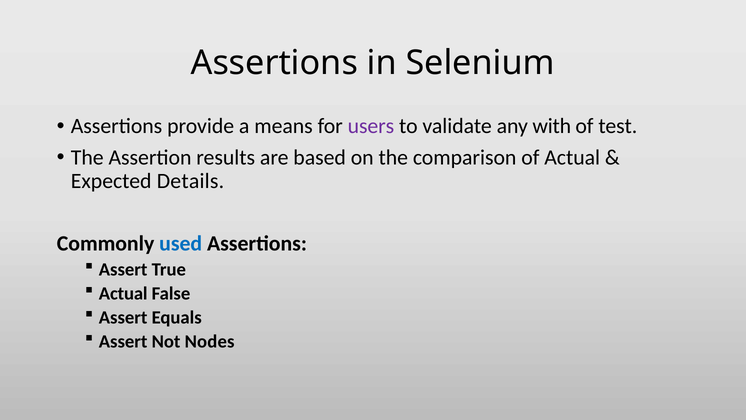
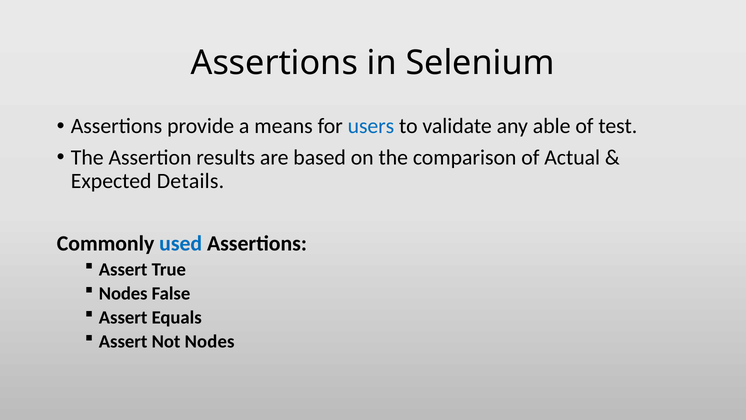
users colour: purple -> blue
with: with -> able
Actual at (123, 293): Actual -> Nodes
